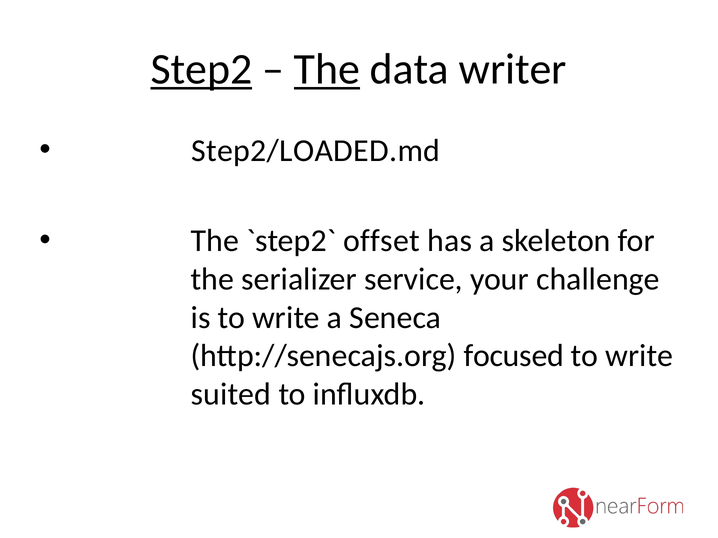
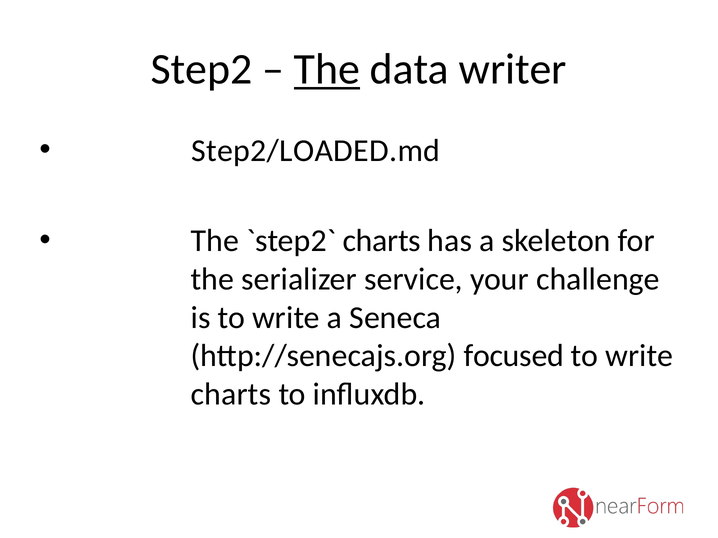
Step2 underline: present -> none
offset at (382, 241): offset -> charts
suited at (231, 394): suited -> charts
